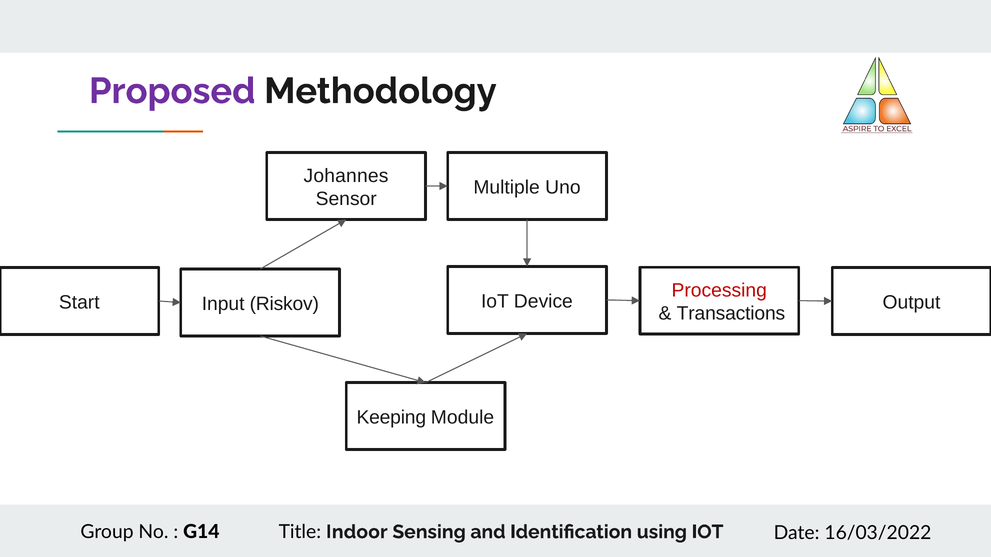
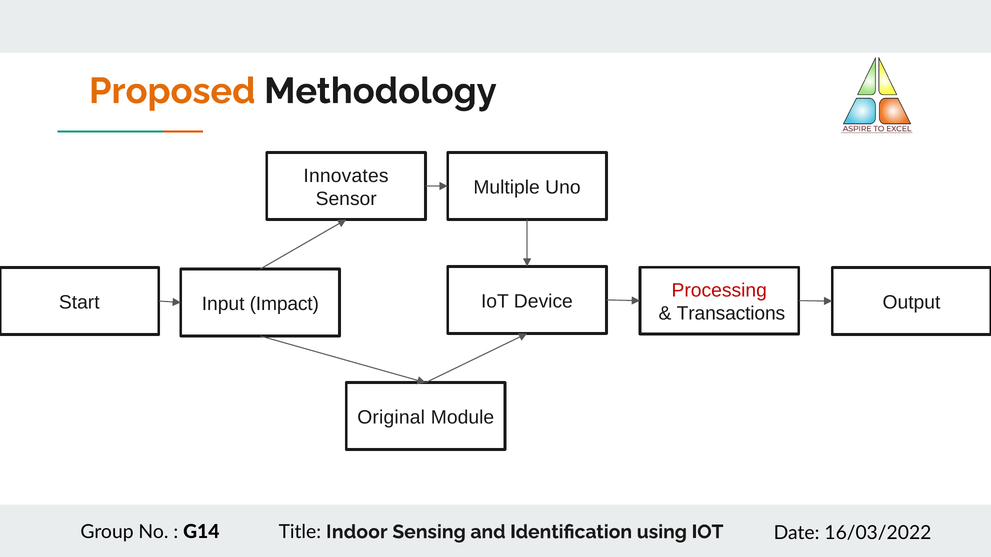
Proposed colour: purple -> orange
Johannes: Johannes -> Innovates
Riskov: Riskov -> Impact
Keeping: Keeping -> Original
